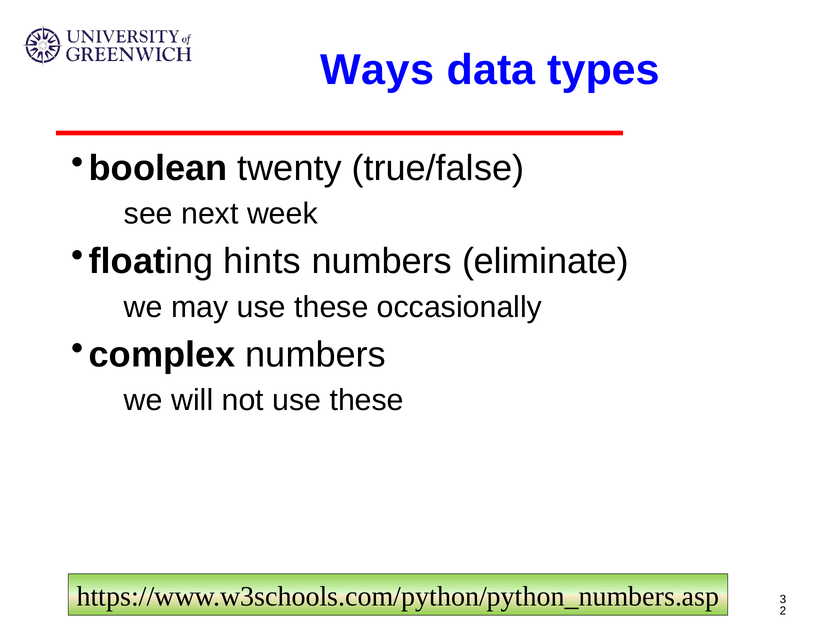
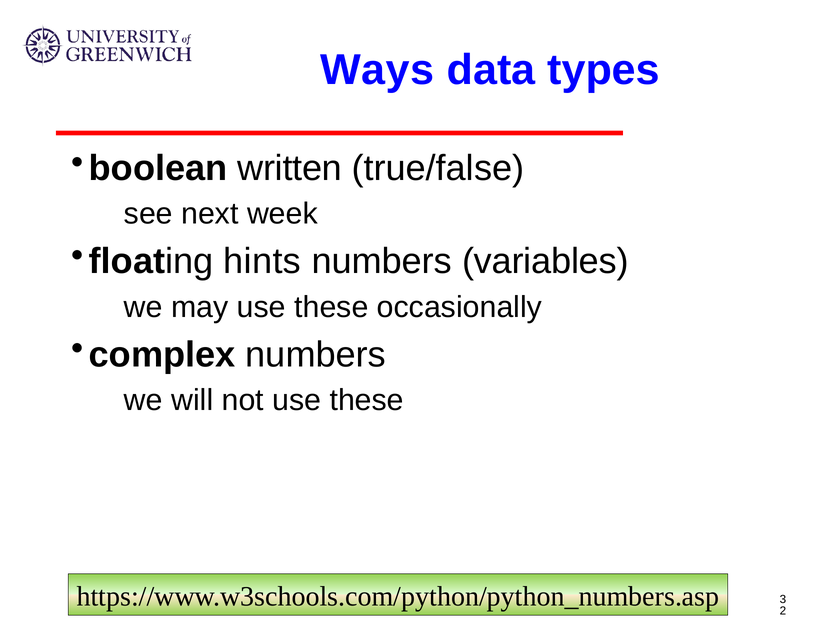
twenty: twenty -> written
eliminate: eliminate -> variables
